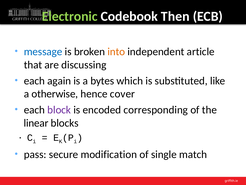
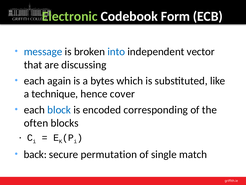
Then: Then -> Form
into colour: orange -> blue
article: article -> vector
otherwise: otherwise -> technique
block colour: purple -> blue
linear: linear -> often
pass: pass -> back
modification: modification -> permutation
